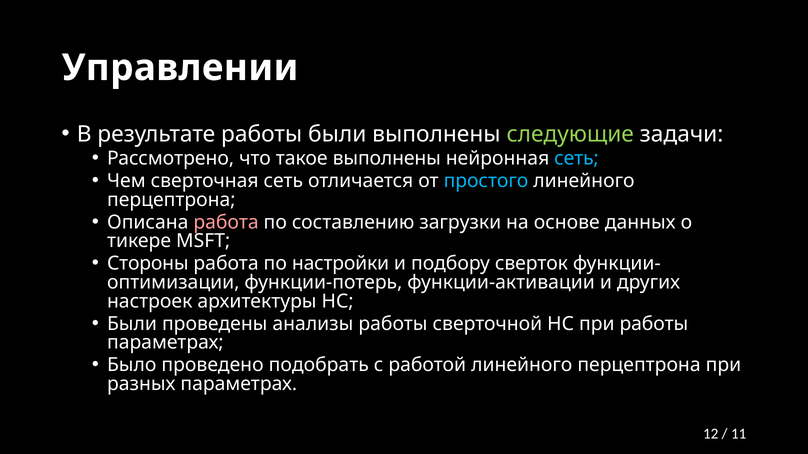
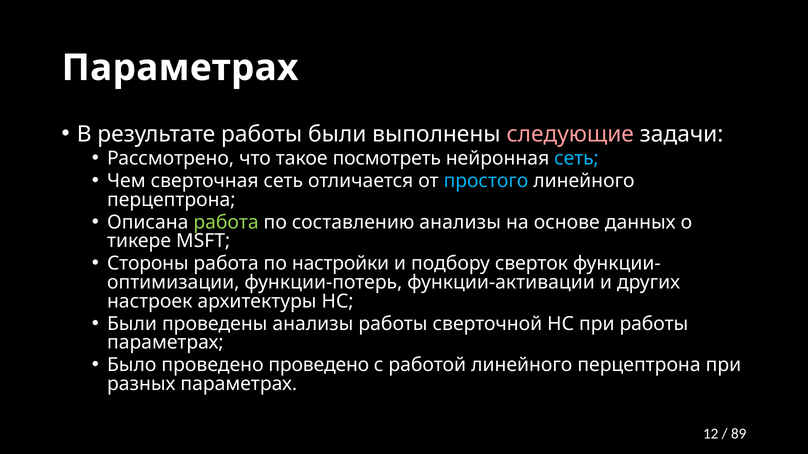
Управлении at (180, 68): Управлении -> Параметрах
следующие colour: light green -> pink
такое выполнены: выполнены -> посмотреть
работа at (226, 223) colour: pink -> light green
составлению загрузки: загрузки -> анализы
проведено подобрать: подобрать -> проведено
11: 11 -> 89
